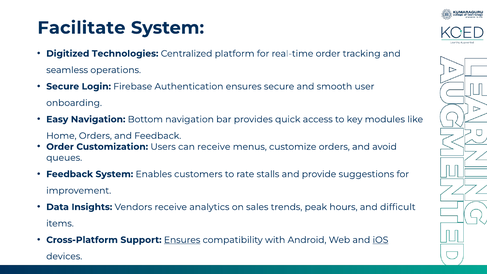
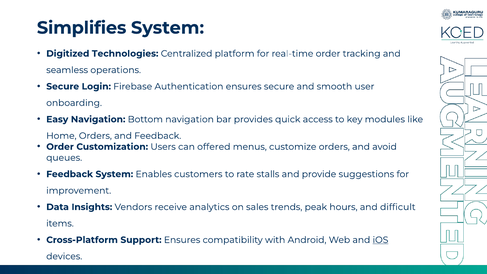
Facilitate: Facilitate -> Simplifies
can receive: receive -> offered
Ensures at (182, 240) underline: present -> none
